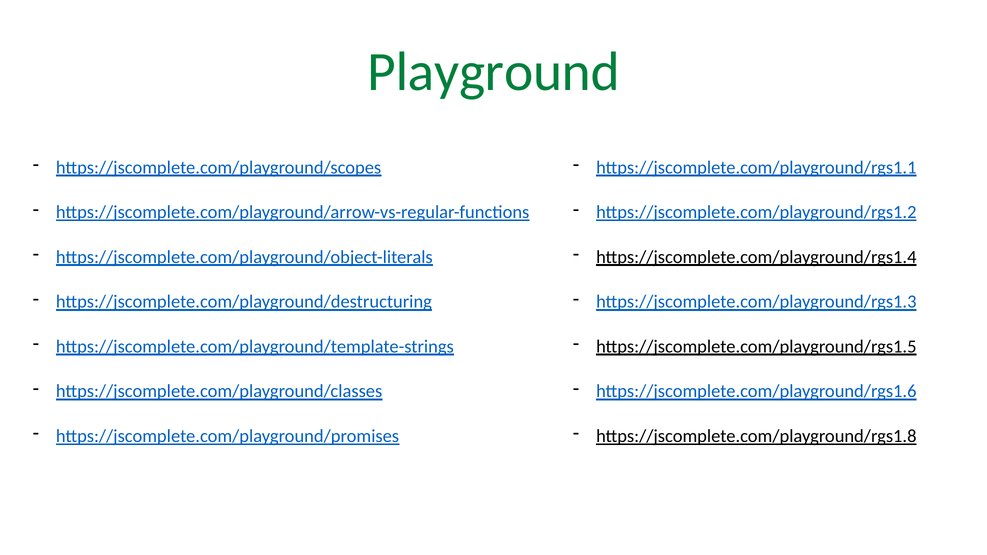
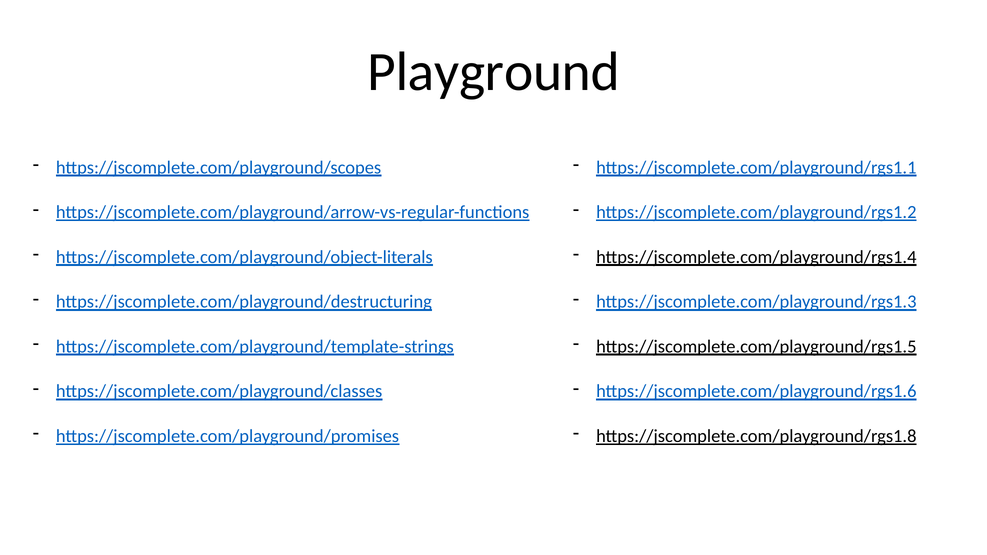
Playground colour: green -> black
